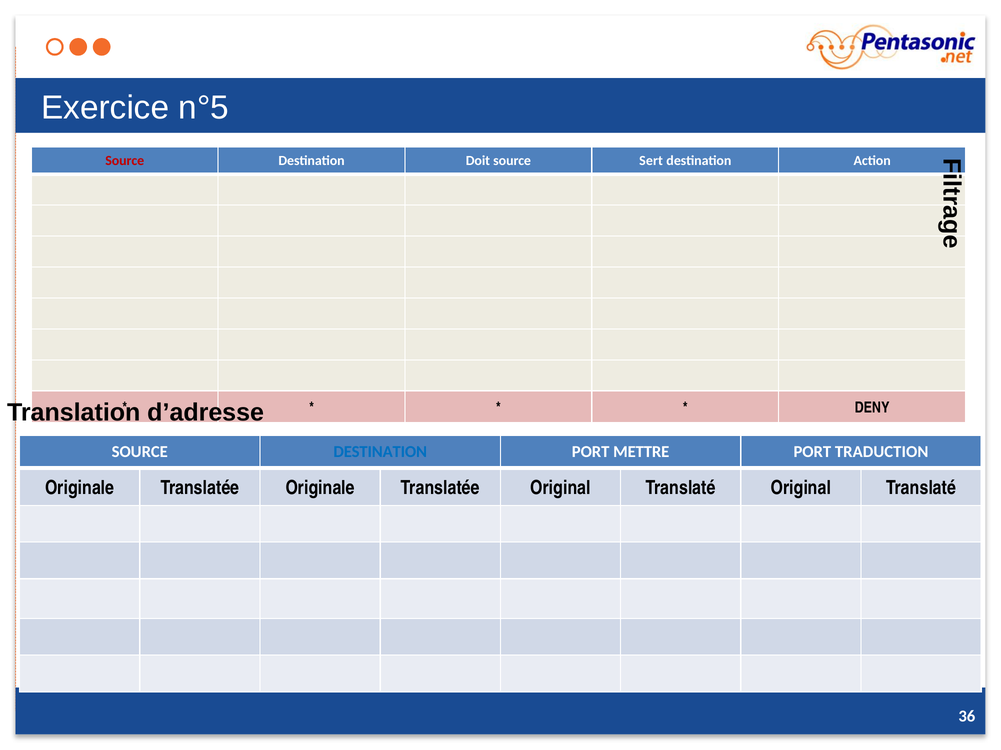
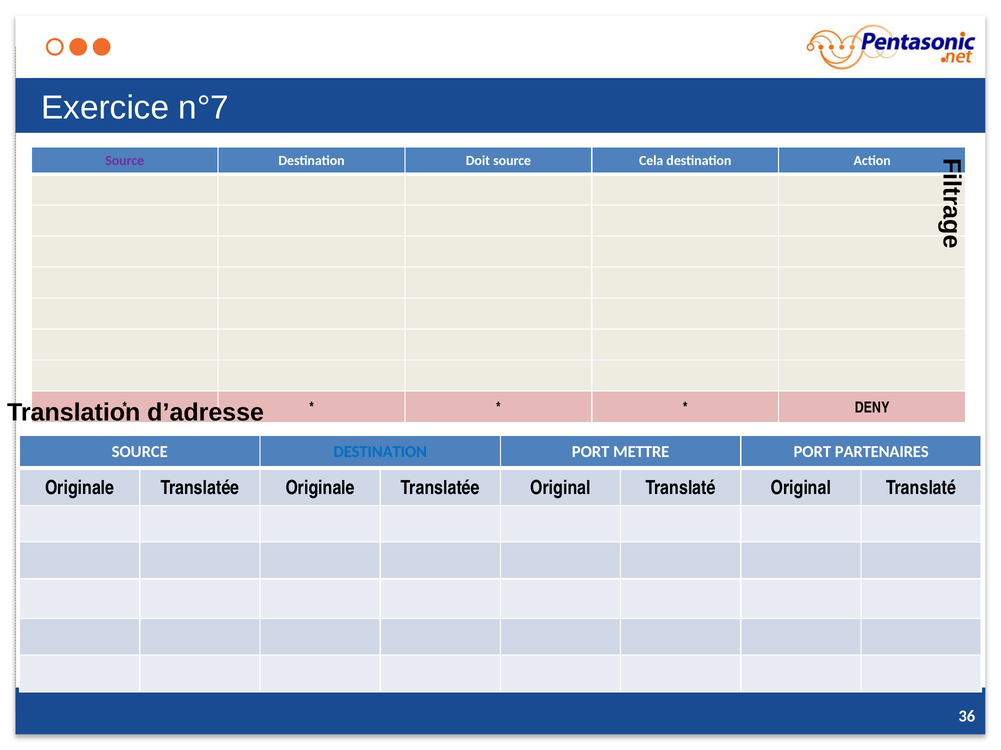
n°5: n°5 -> n°7
Source at (125, 161) colour: red -> purple
Sert: Sert -> Cela
TRADUCTION: TRADUCTION -> PARTENAIRES
